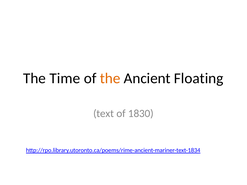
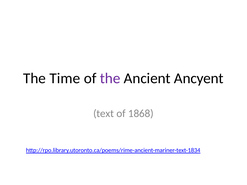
the at (110, 78) colour: orange -> purple
Floating: Floating -> Ancyent
1830: 1830 -> 1868
